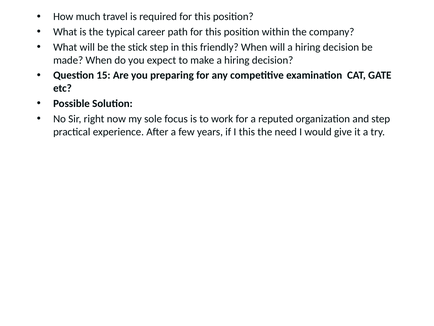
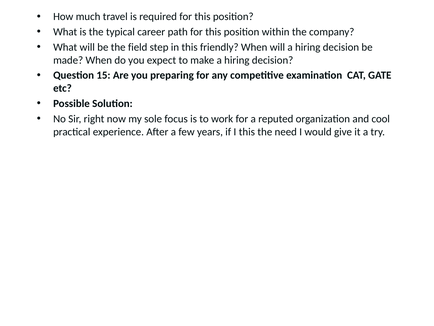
stick: stick -> field
and step: step -> cool
